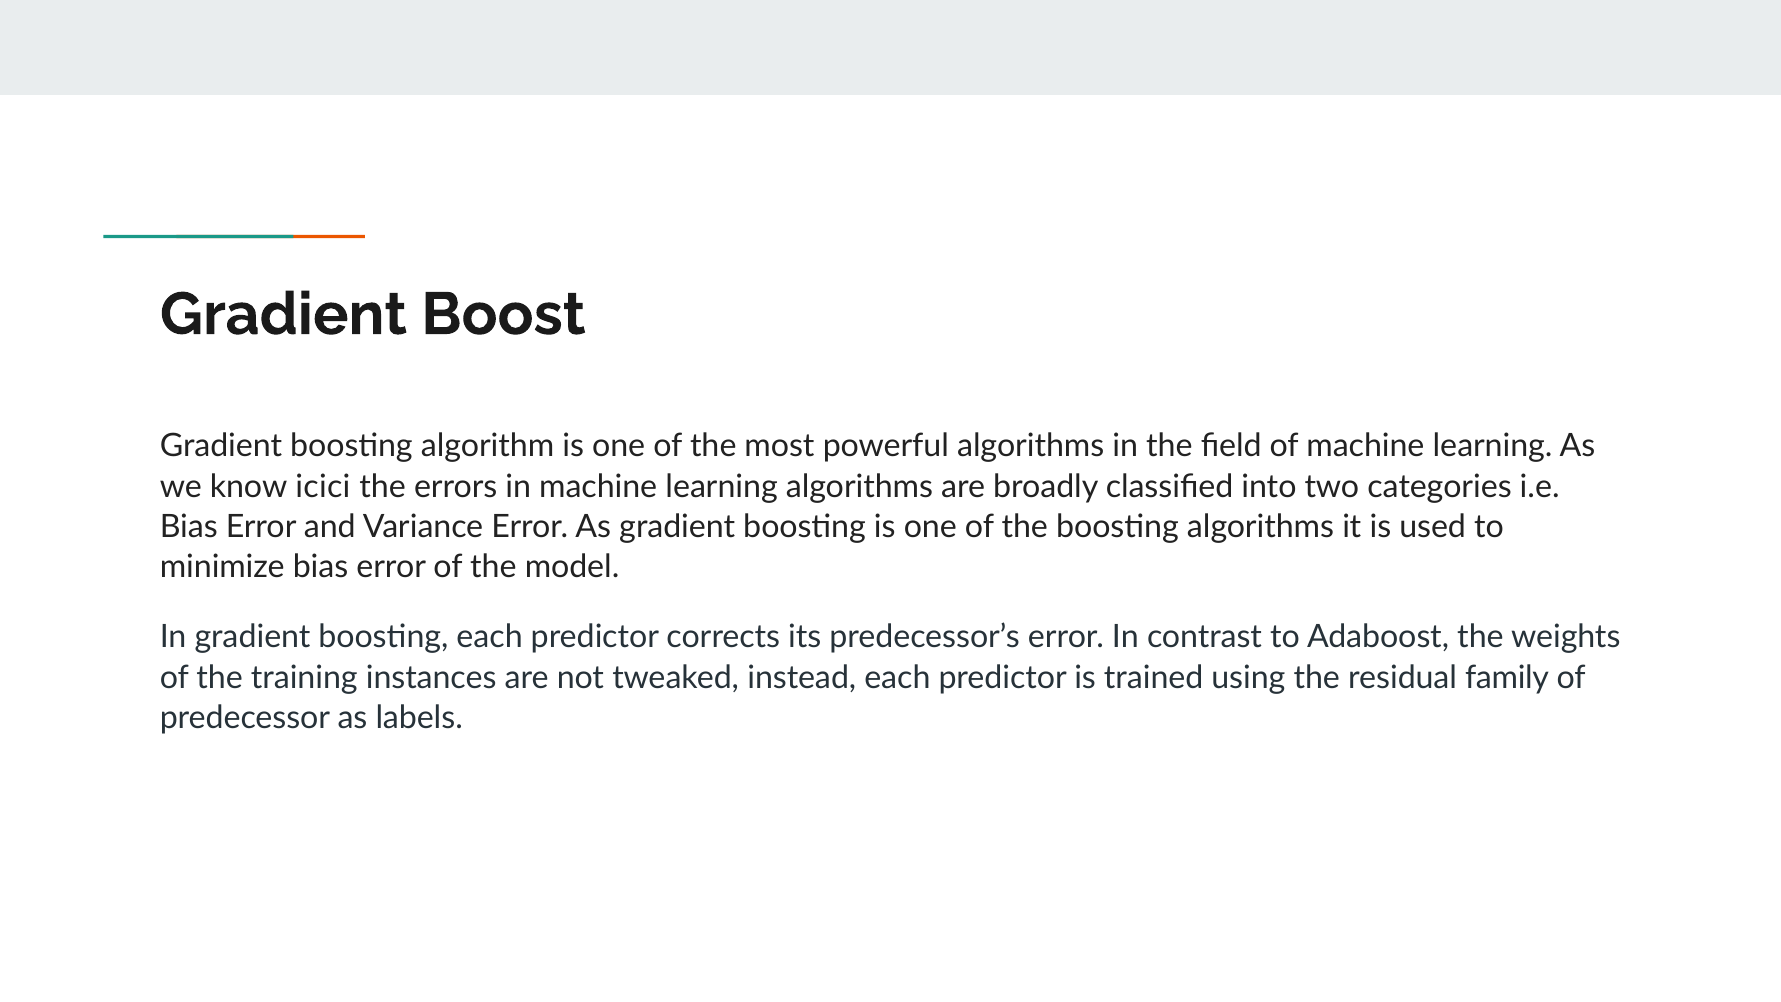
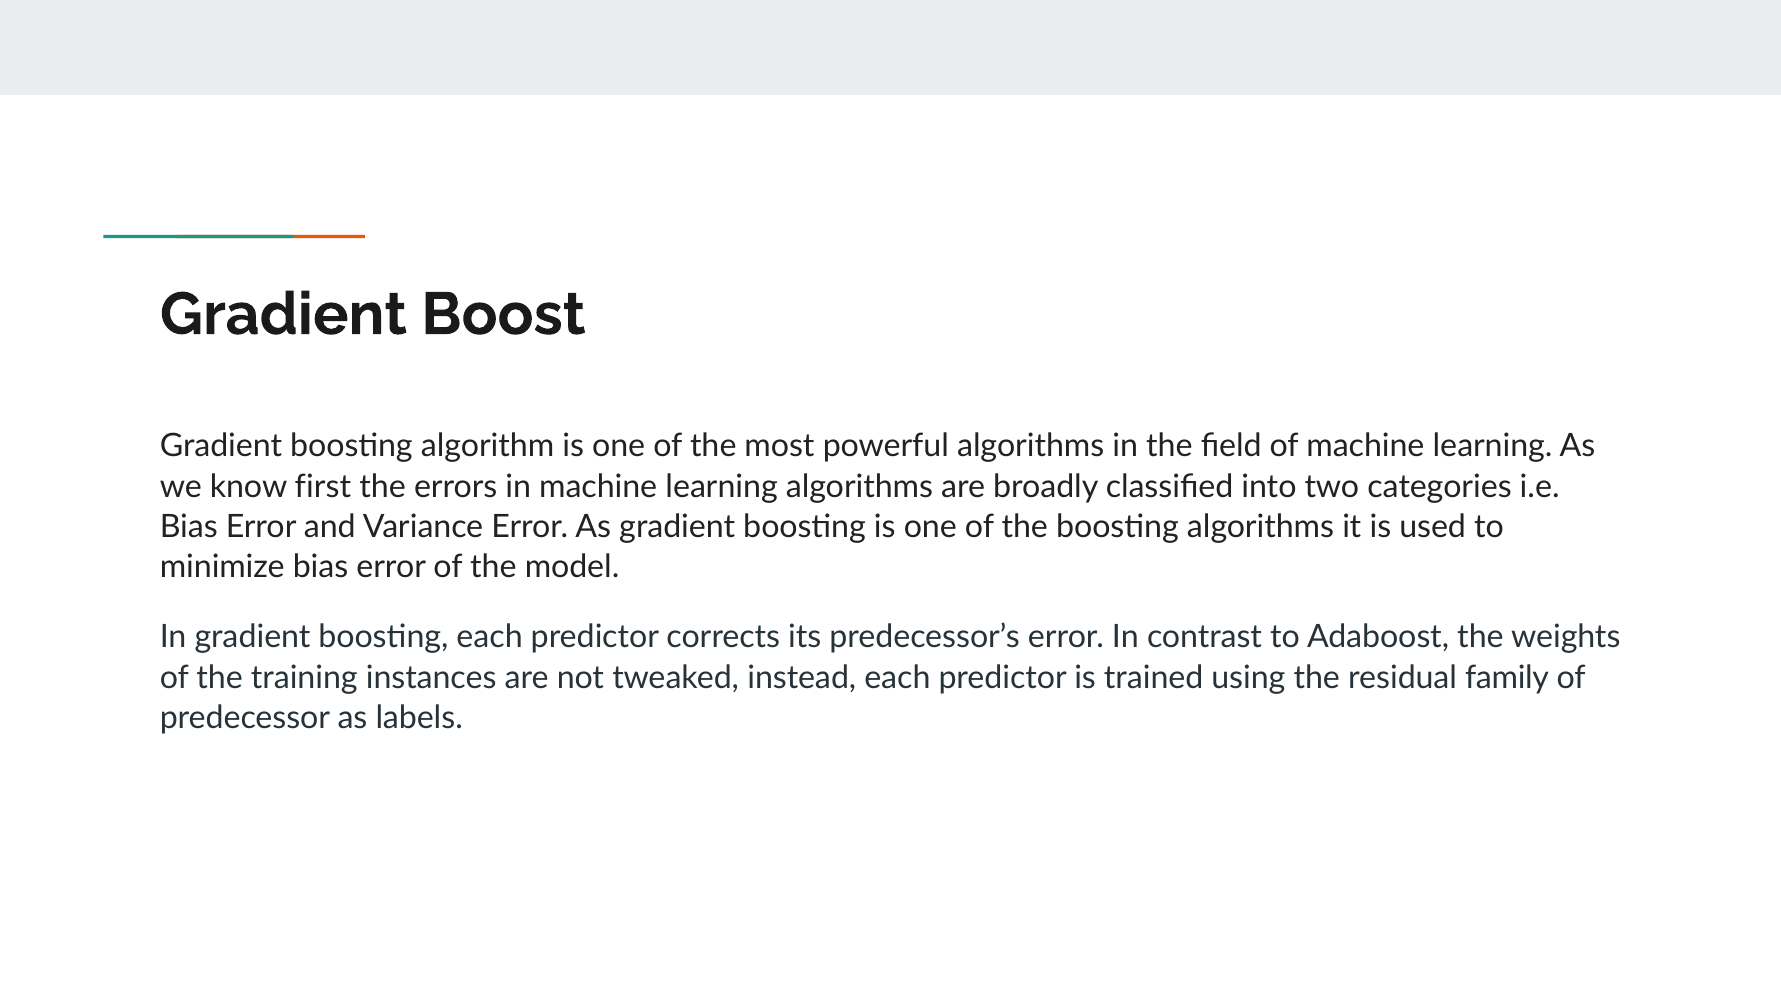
icici: icici -> first
